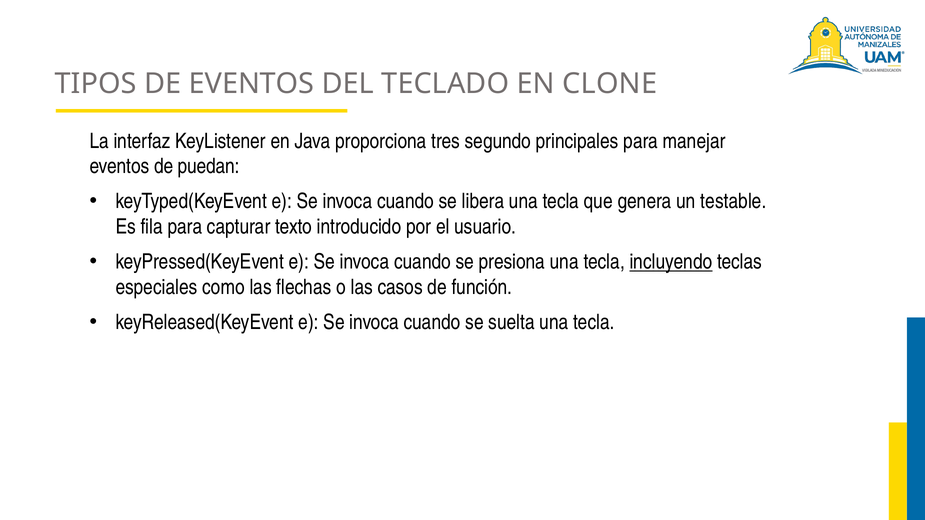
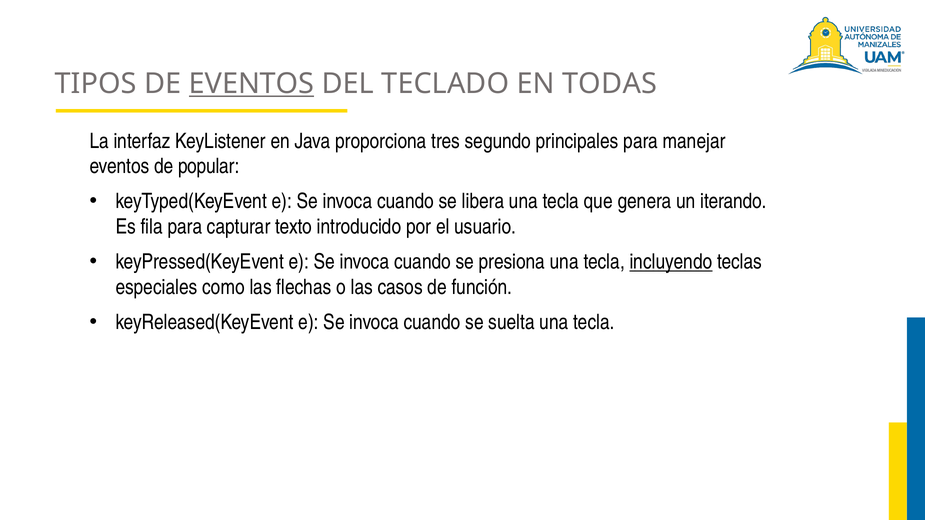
EVENTOS at (252, 84) underline: none -> present
CLONE: CLONE -> TODAS
puedan: puedan -> popular
testable: testable -> iterando
